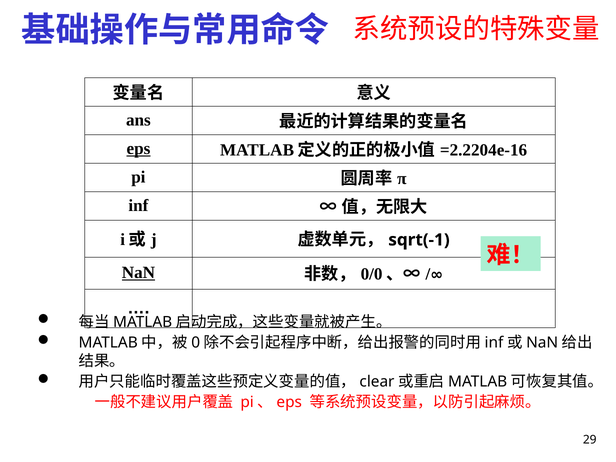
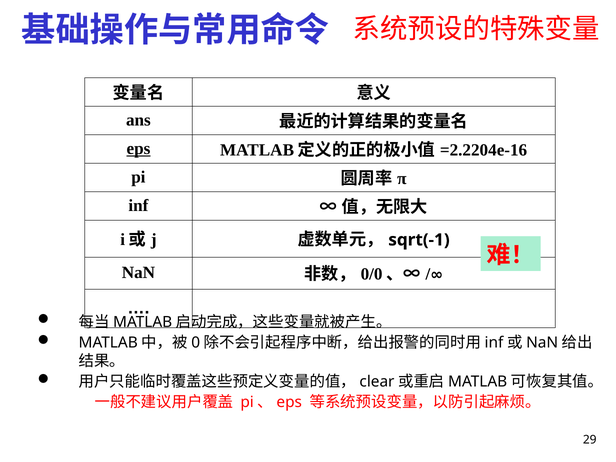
NaN underline: present -> none
